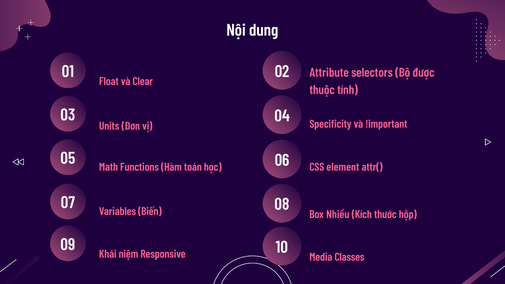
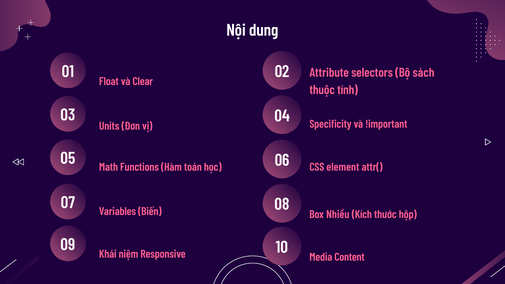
được: được -> sách
Classes: Classes -> Content
